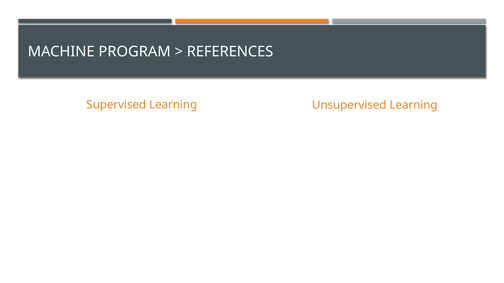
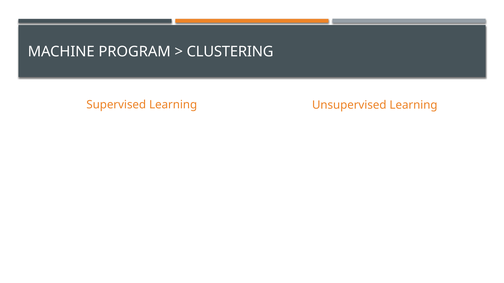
REFERENCES: REFERENCES -> CLUSTERING
